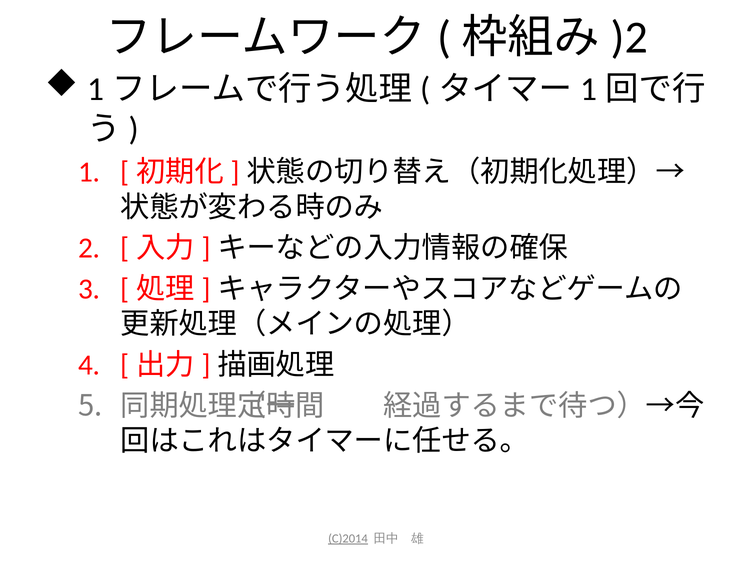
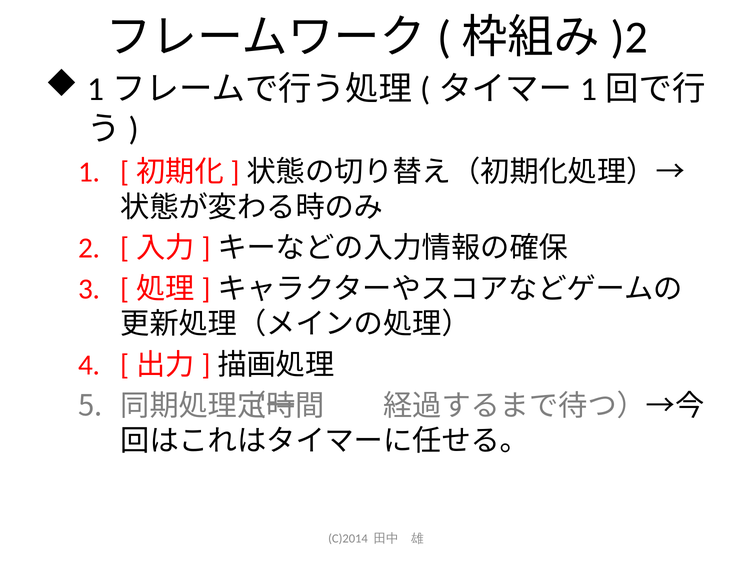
C)2014 underline: present -> none
